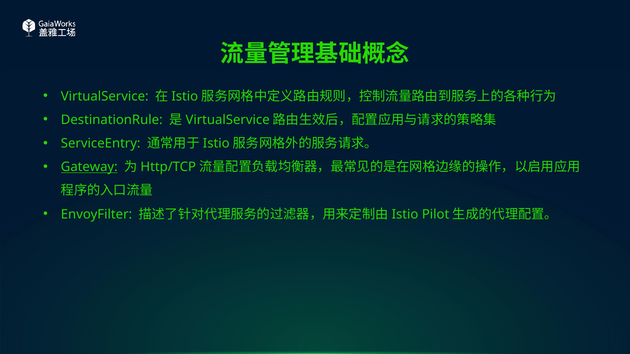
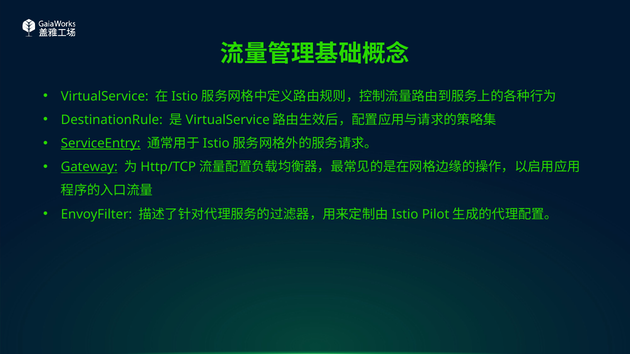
ServiceEntry underline: none -> present
